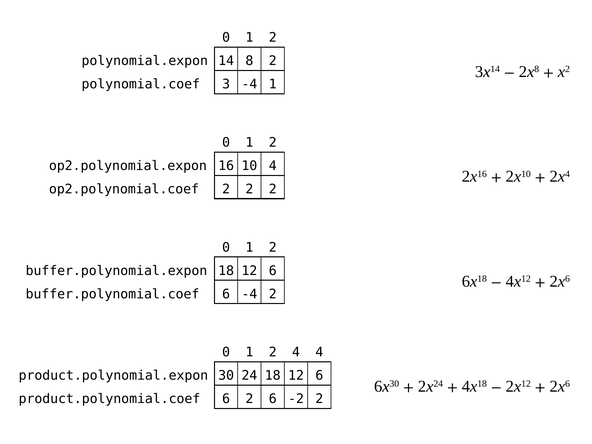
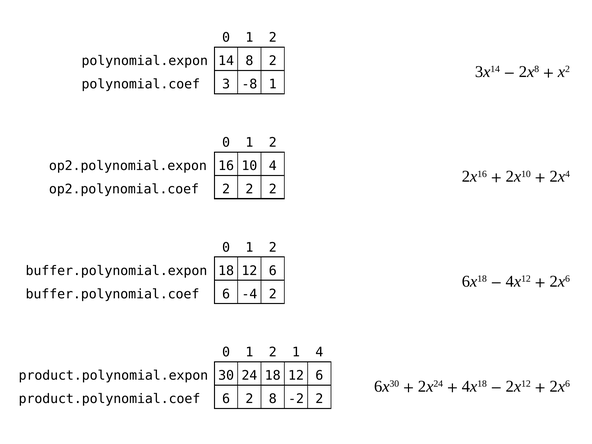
3 -4: -4 -> -8
2 4: 4 -> 1
2 6: 6 -> 8
